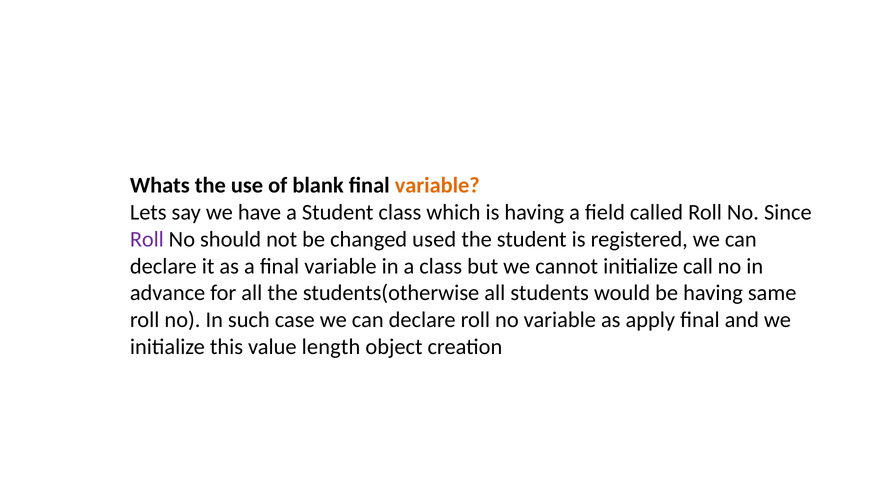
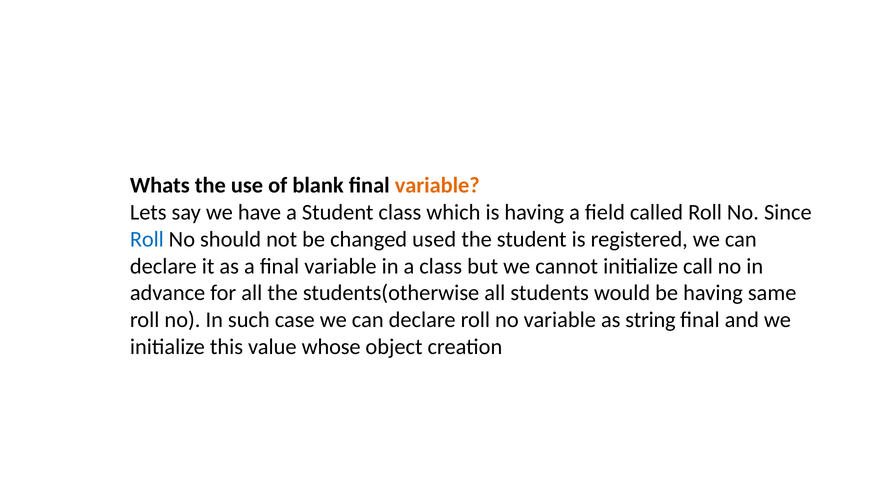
Roll at (147, 239) colour: purple -> blue
apply: apply -> string
length: length -> whose
